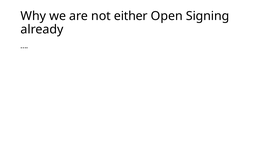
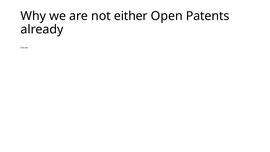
Signing: Signing -> Patents
